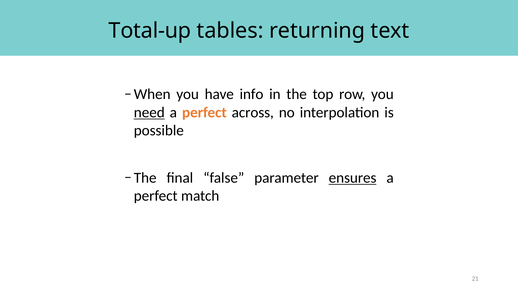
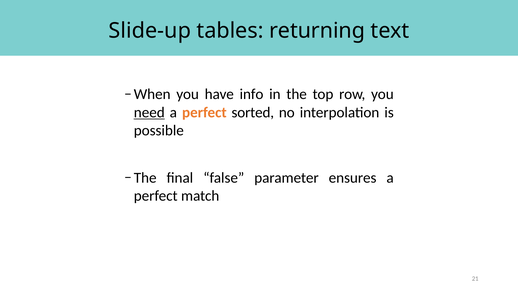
Total-up: Total-up -> Slide-up
across: across -> sorted
ensures underline: present -> none
